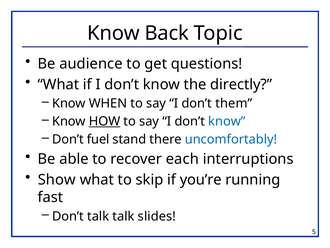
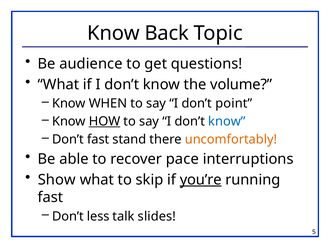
directly: directly -> volume
them: them -> point
Don’t fuel: fuel -> fast
uncomfortably colour: blue -> orange
each: each -> pace
you’re underline: none -> present
Don’t talk: talk -> less
